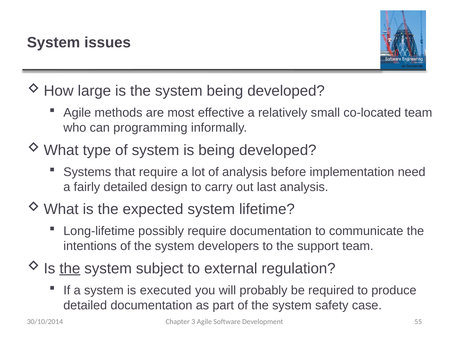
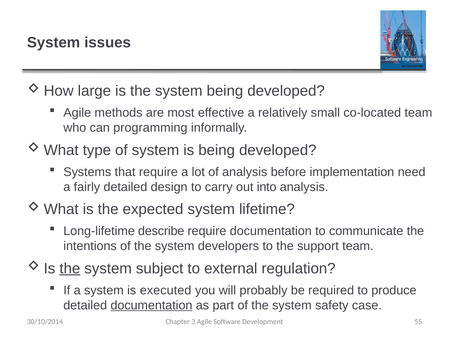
last: last -> into
possibly: possibly -> describe
documentation at (151, 305) underline: none -> present
